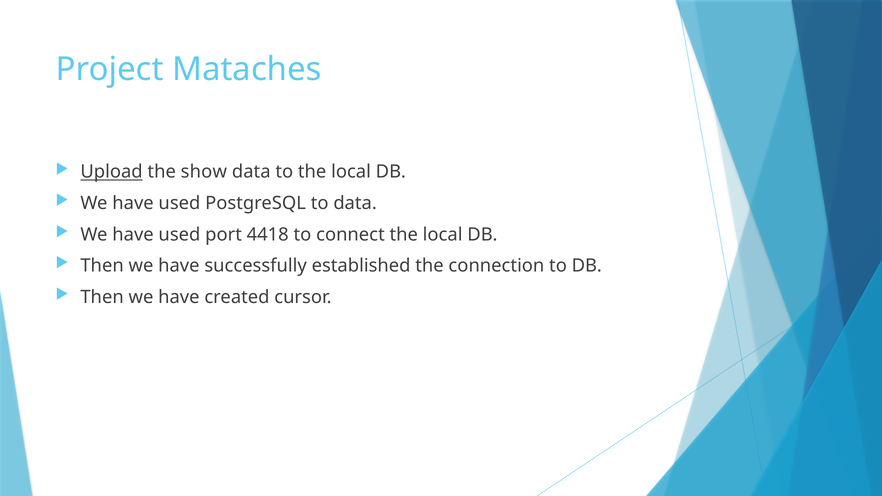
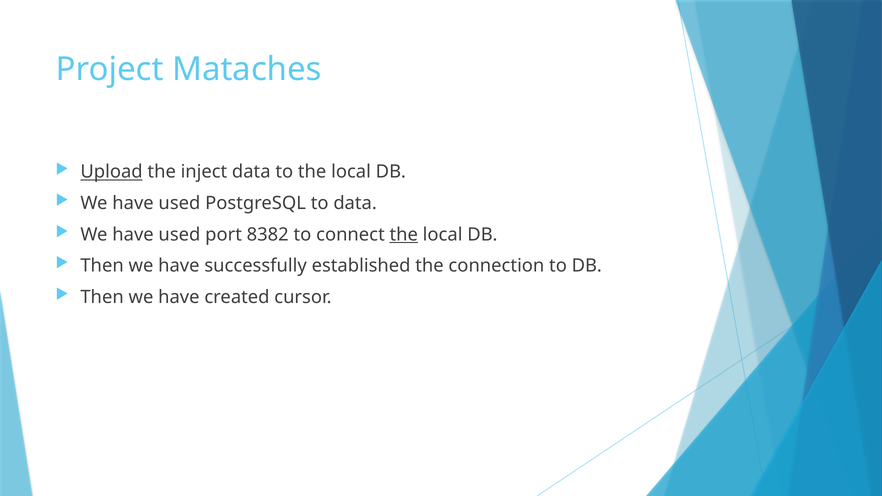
show: show -> inject
4418: 4418 -> 8382
the at (404, 235) underline: none -> present
